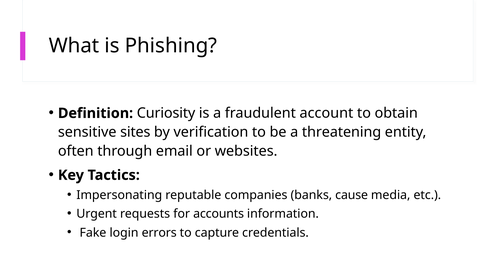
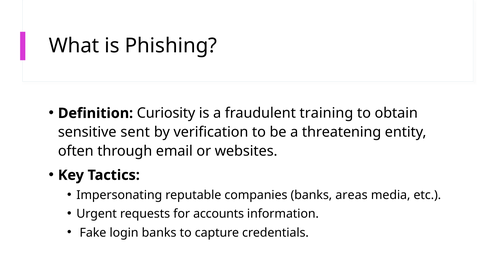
account: account -> training
sites: sites -> sent
cause: cause -> areas
login errors: errors -> banks
